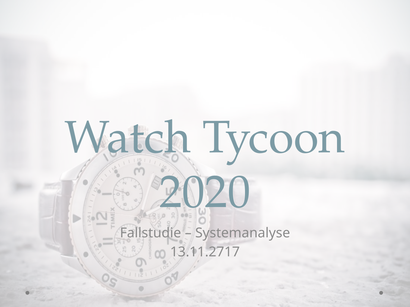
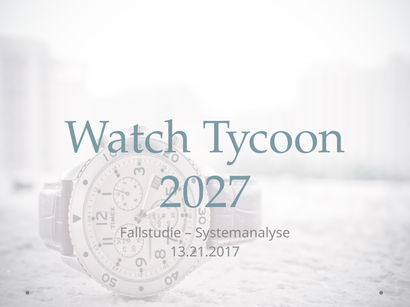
2020: 2020 -> 2027
13.11.2717: 13.11.2717 -> 13.21.2017
